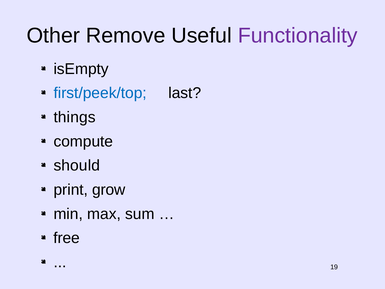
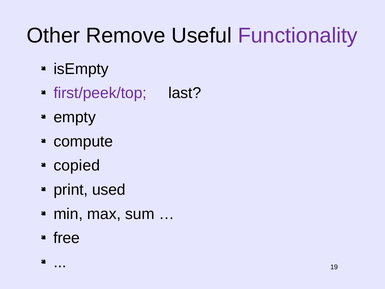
first/peek/top colour: blue -> purple
things: things -> empty
should: should -> copied
grow: grow -> used
